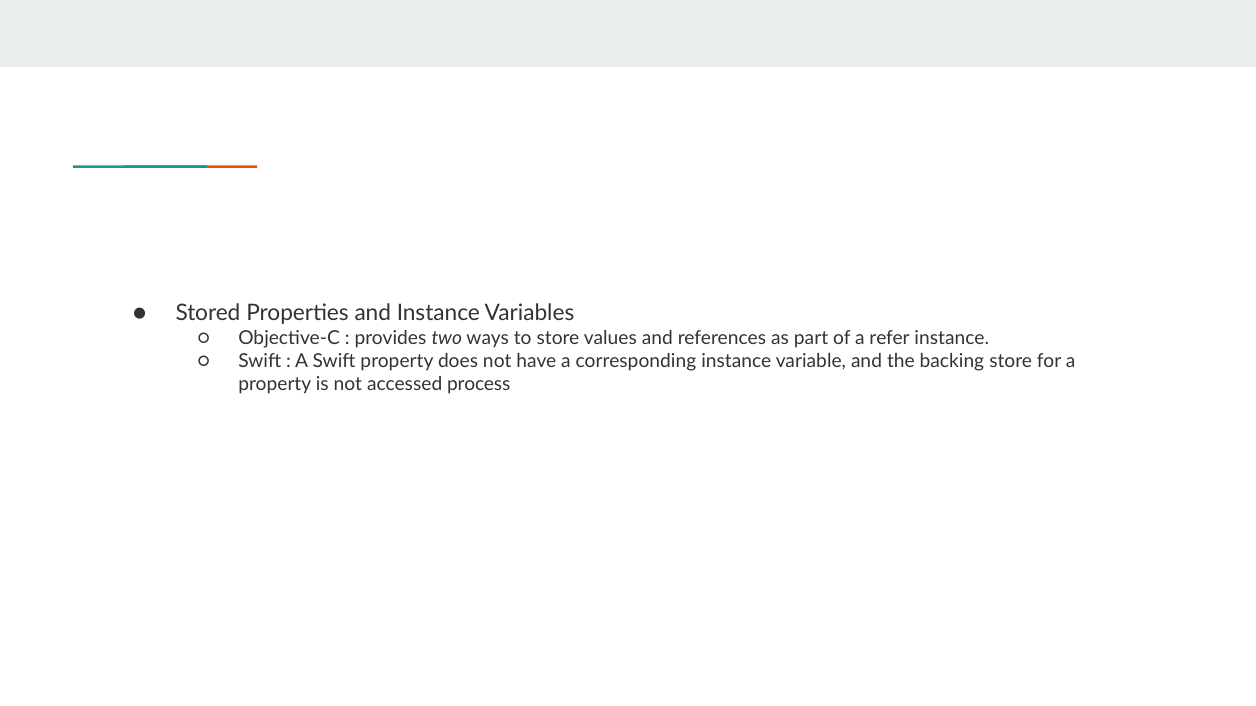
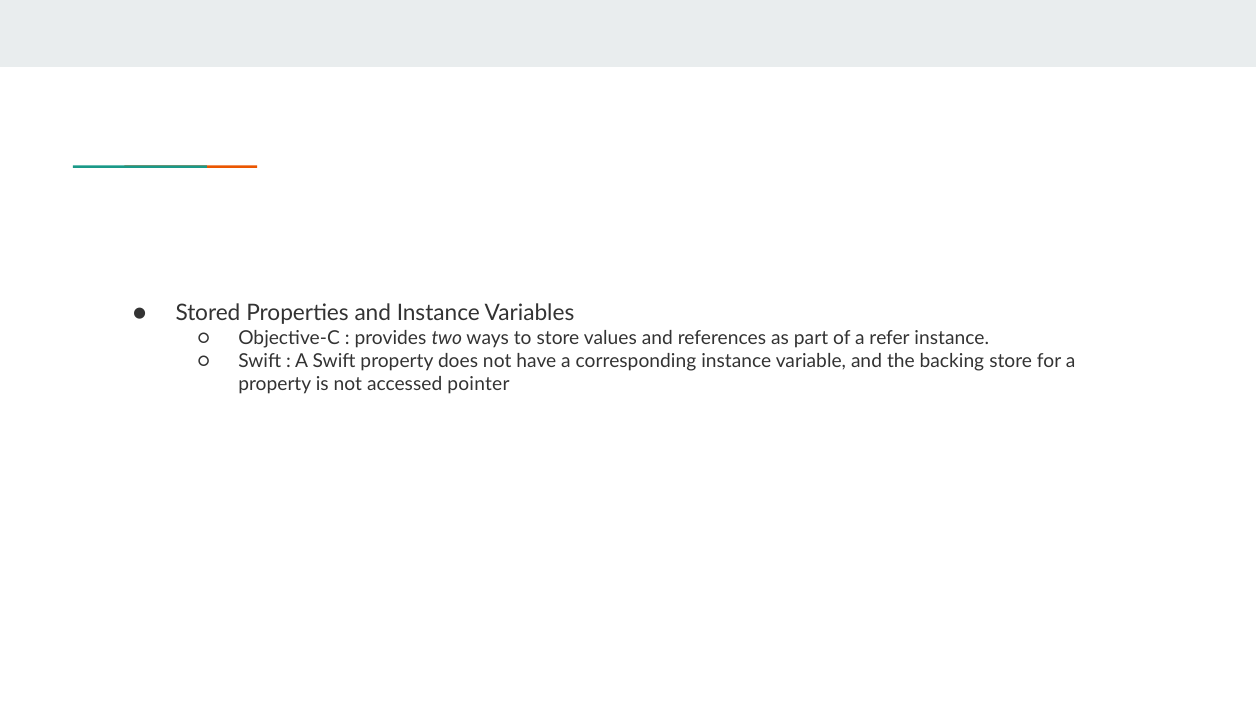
process: process -> pointer
